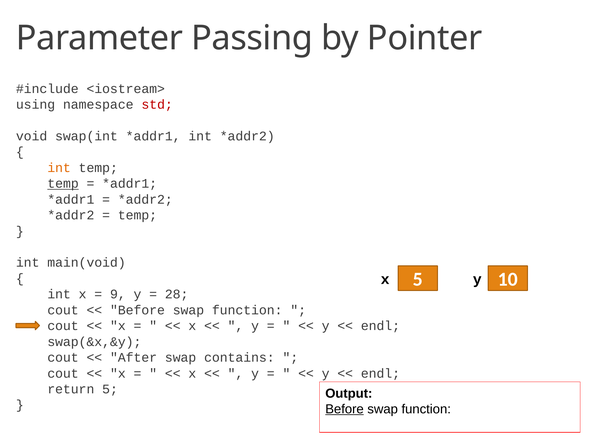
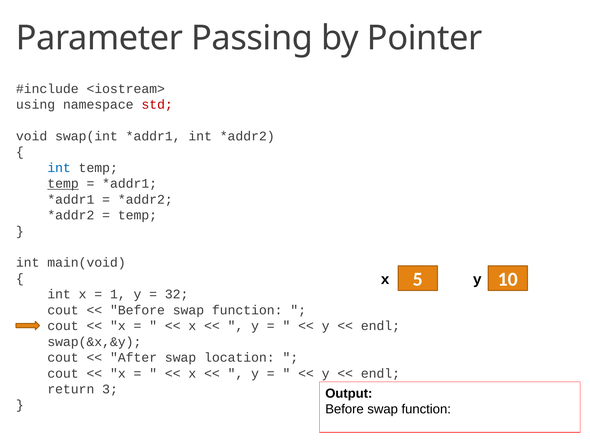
int at (59, 168) colour: orange -> blue
9: 9 -> 1
28: 28 -> 32
contains: contains -> location
return 5: 5 -> 3
Before at (345, 409) underline: present -> none
